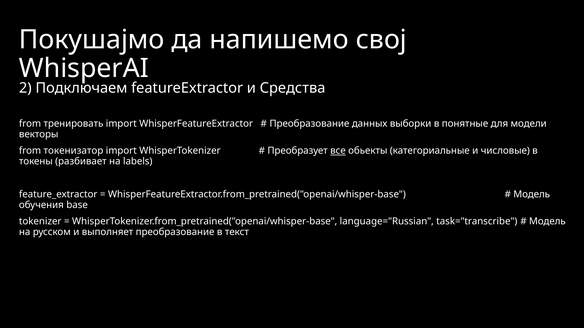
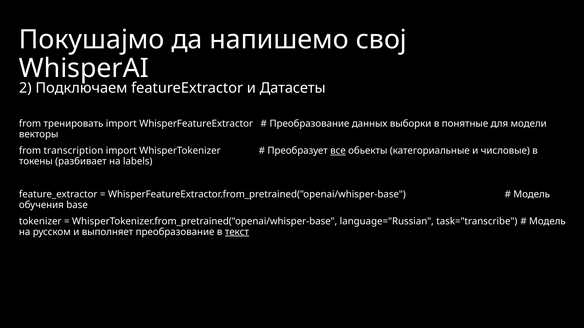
Средства: Средства -> Датасеты
токенизатор: токенизатор -> transcription
текст underline: none -> present
